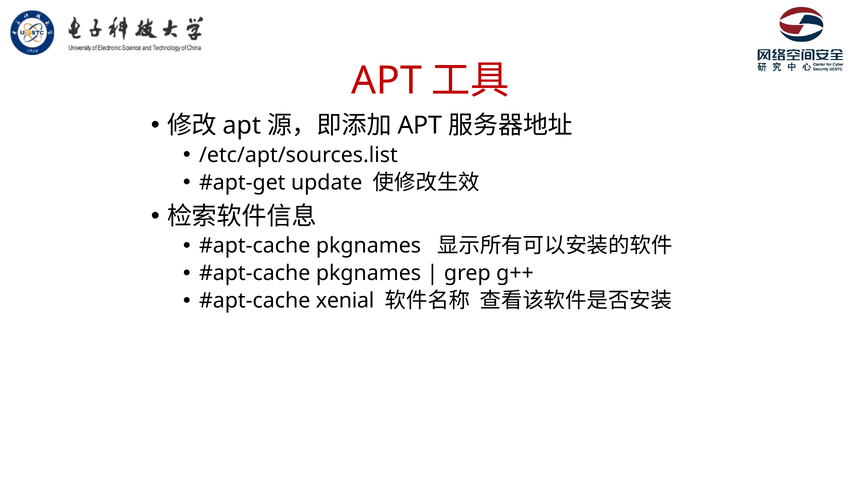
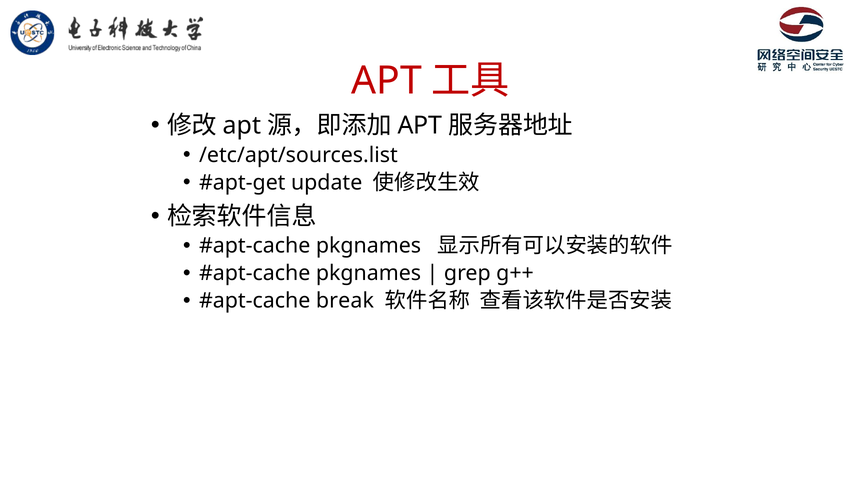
xenial: xenial -> break
